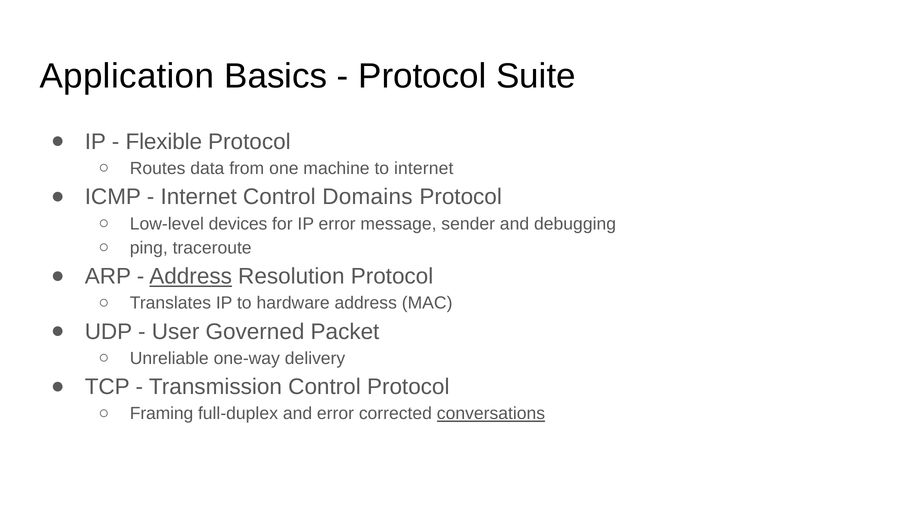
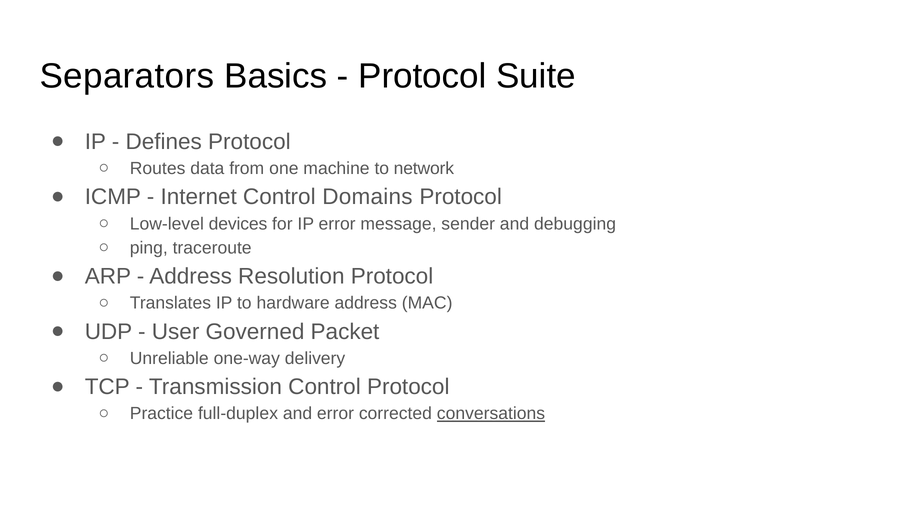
Application: Application -> Separators
Flexible: Flexible -> Defines
to internet: internet -> network
Address at (191, 276) underline: present -> none
Framing: Framing -> Practice
